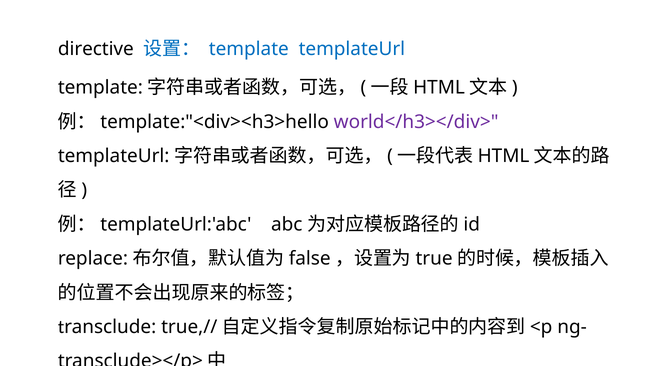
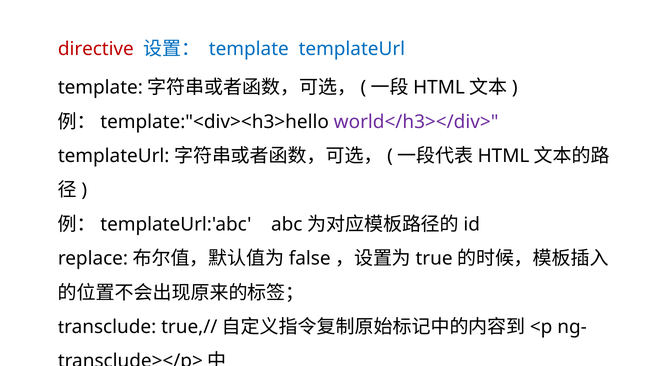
directive colour: black -> red
